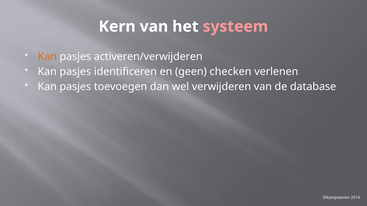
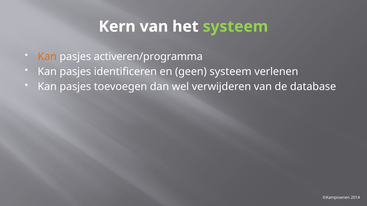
systeem at (235, 27) colour: pink -> light green
activeren/verwijderen: activeren/verwijderen -> activeren/programma
geen checken: checken -> systeem
